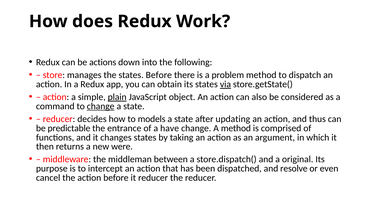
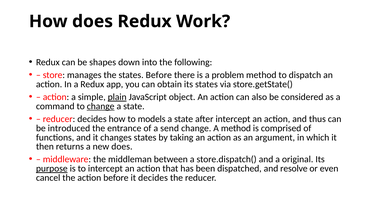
actions: actions -> shapes
via underline: present -> none
after updating: updating -> intercept
predictable: predictable -> introduced
have: have -> send
new were: were -> does
purpose underline: none -> present
it reducer: reducer -> decides
